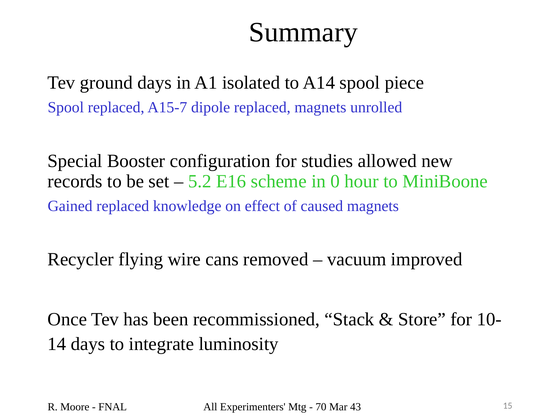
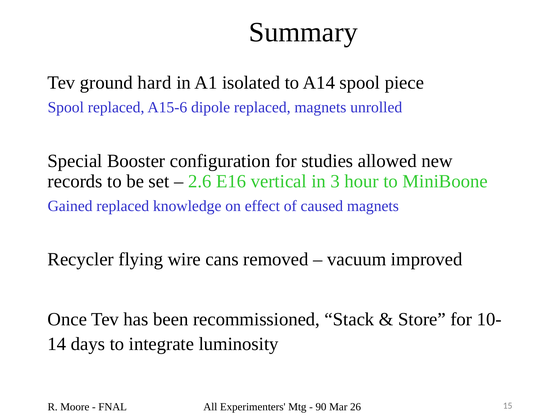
ground days: days -> hard
A15-7: A15-7 -> A15-6
5.2: 5.2 -> 2.6
scheme: scheme -> vertical
0: 0 -> 3
70: 70 -> 90
43: 43 -> 26
